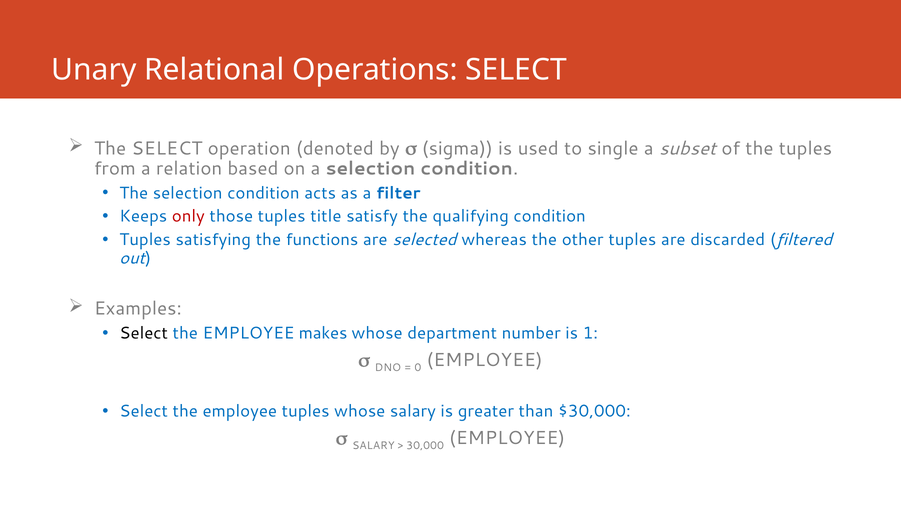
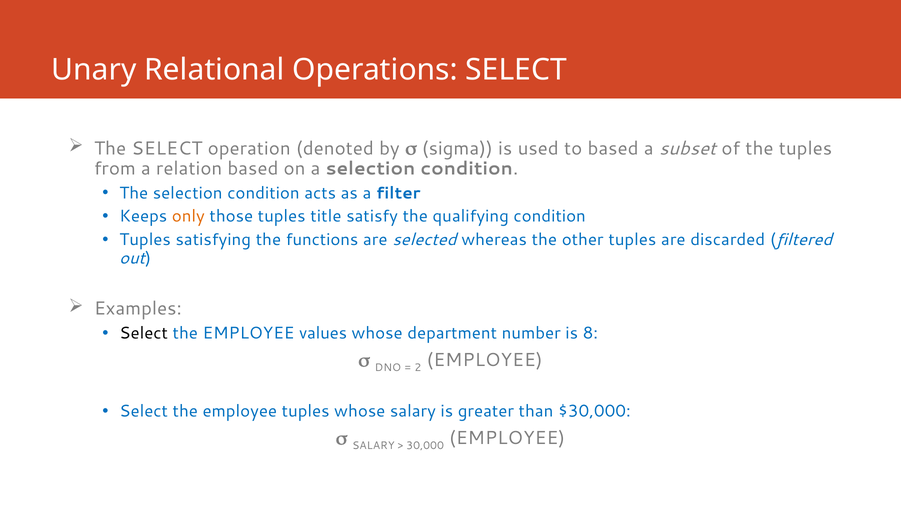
to single: single -> based
only colour: red -> orange
makes: makes -> values
1: 1 -> 8
0: 0 -> 2
